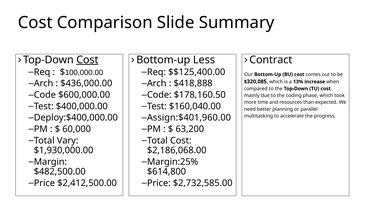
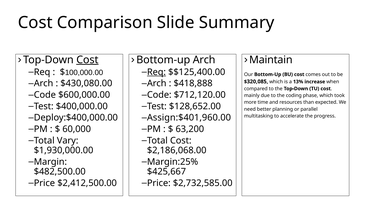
Bottom-up Less: Less -> Arch
Contract: Contract -> Maintain
Req at (156, 72) underline: none -> present
$436,000.00: $436,000.00 -> $430,080.00
$178,160.50: $178,160.50 -> $712,120.00
$160,040.00: $160,040.00 -> $128,652.00
$614,800: $614,800 -> $425,667
